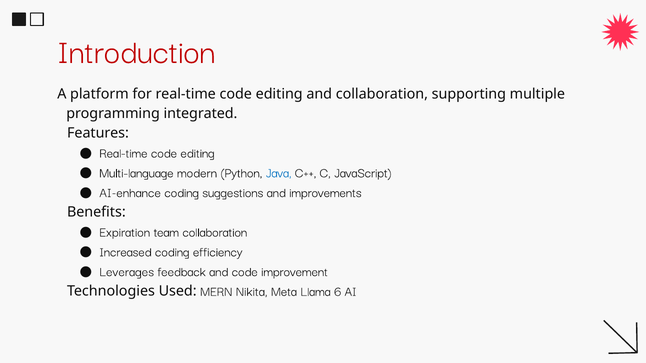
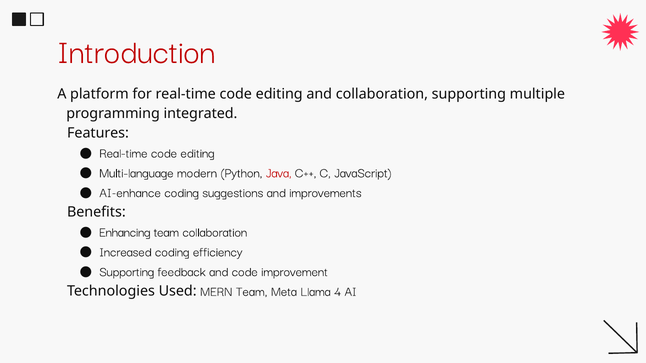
Java colour: blue -> red
Expiration: Expiration -> Enhancing
Leverages at (127, 272): Leverages -> Supporting
MERN Nikita: Nikita -> Team
6: 6 -> 4
